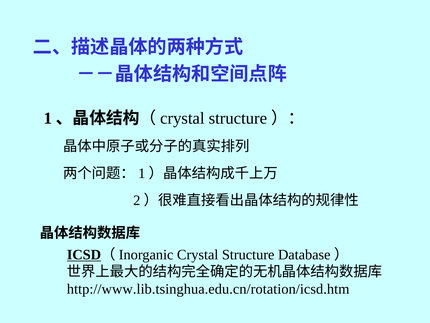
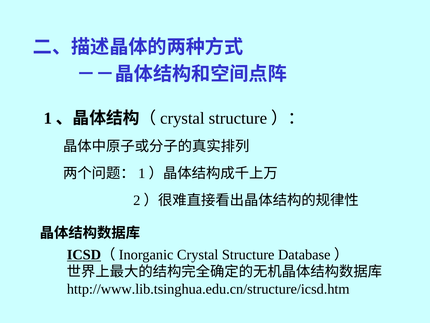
http://www.lib.tsinghua.edu.cn/rotation/icsd.htm: http://www.lib.tsinghua.edu.cn/rotation/icsd.htm -> http://www.lib.tsinghua.edu.cn/structure/icsd.htm
